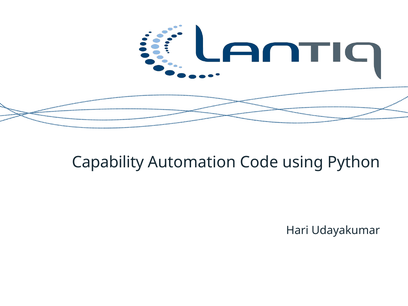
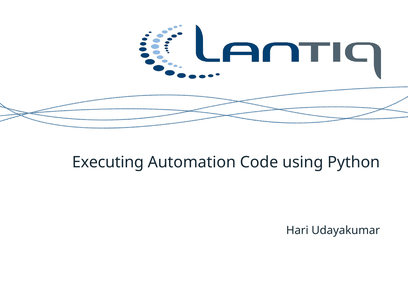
Capability: Capability -> Executing
